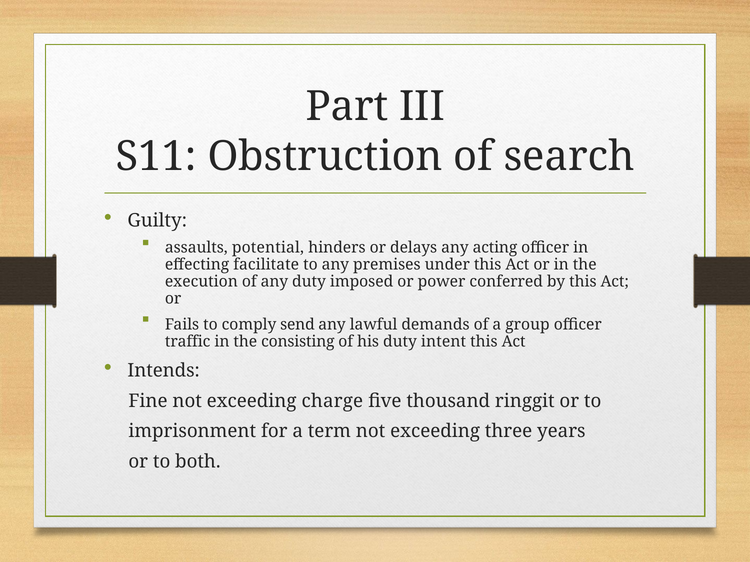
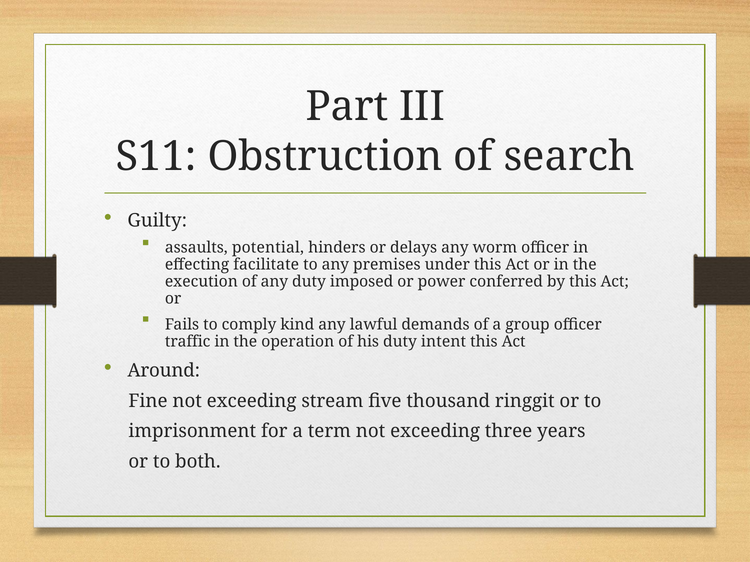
acting: acting -> worm
send: send -> kind
consisting: consisting -> operation
Intends: Intends -> Around
charge: charge -> stream
